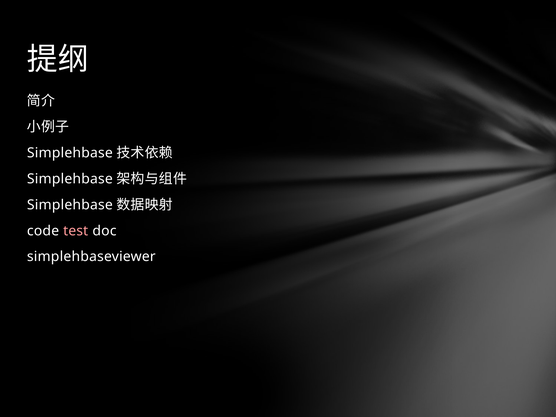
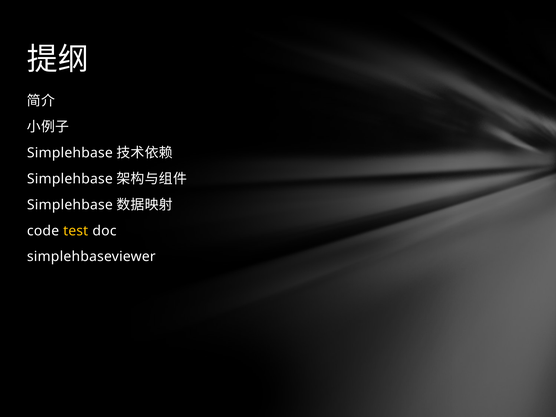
test colour: pink -> yellow
